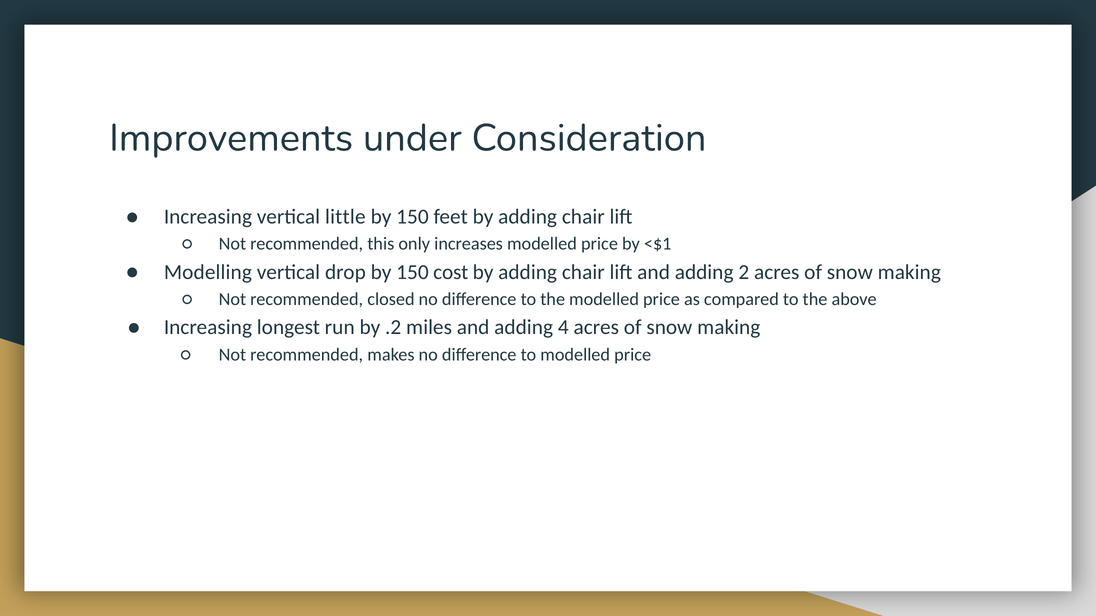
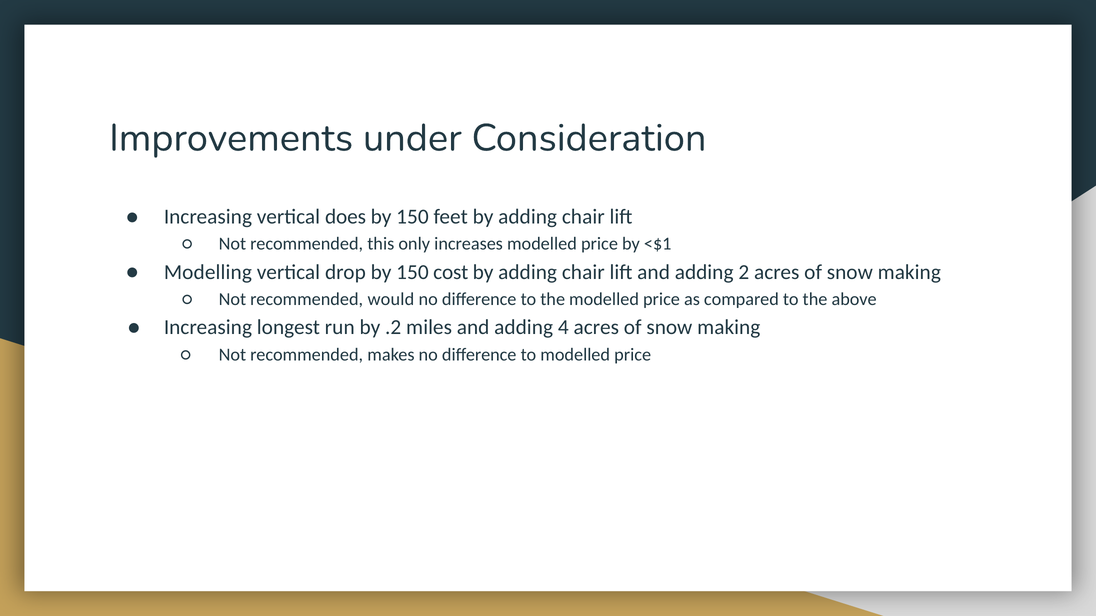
little: little -> does
closed: closed -> would
